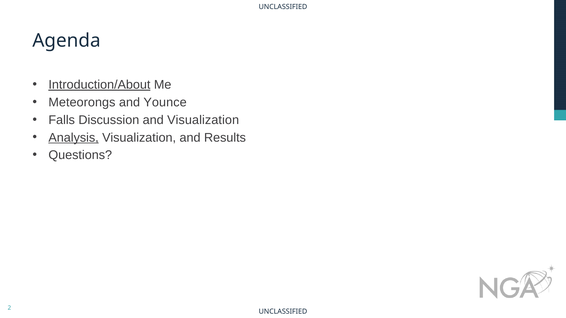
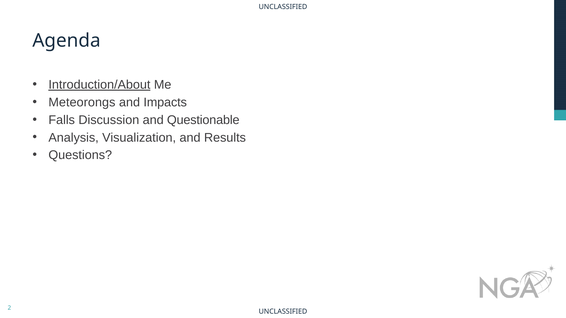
Younce: Younce -> Impacts
and Visualization: Visualization -> Questionable
Analysis underline: present -> none
